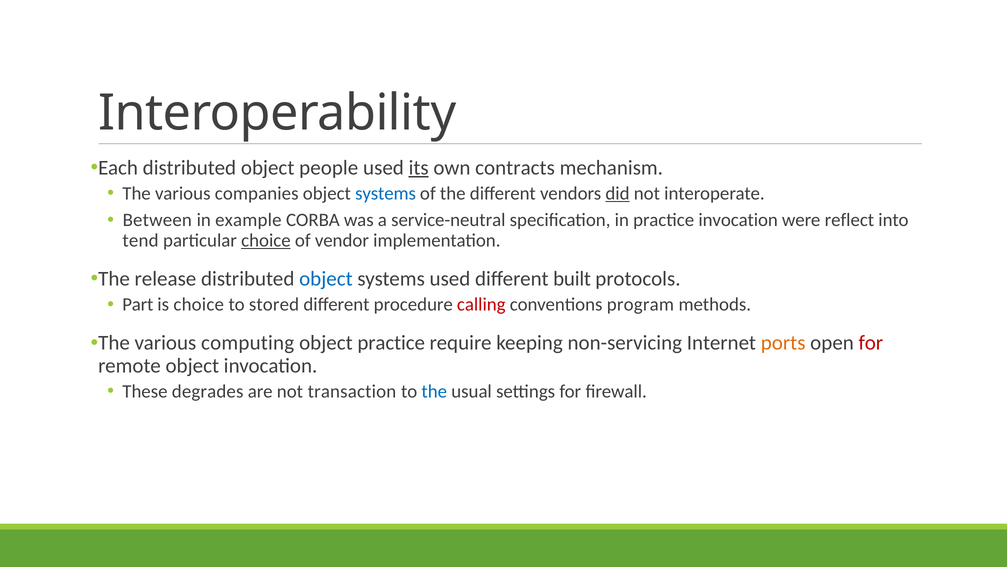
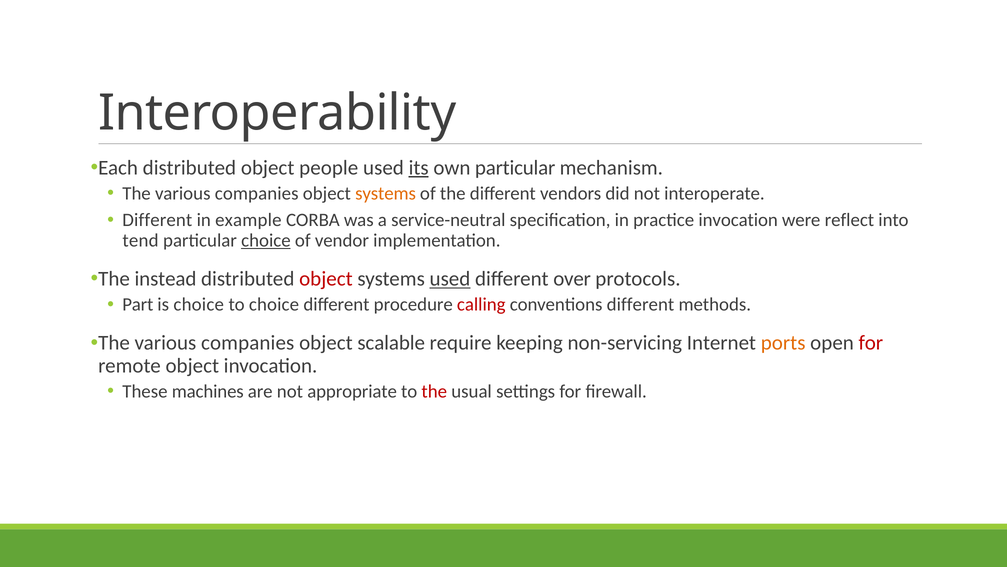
own contracts: contracts -> particular
systems at (386, 193) colour: blue -> orange
did underline: present -> none
Between at (157, 220): Between -> Different
release: release -> instead
object at (326, 279) colour: blue -> red
used at (450, 279) underline: none -> present
built: built -> over
to stored: stored -> choice
conventions program: program -> different
computing at (248, 343): computing -> companies
object practice: practice -> scalable
degrades: degrades -> machines
transaction: transaction -> appropriate
the at (434, 391) colour: blue -> red
